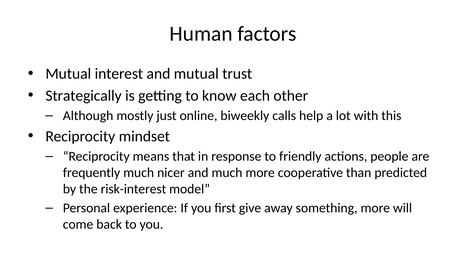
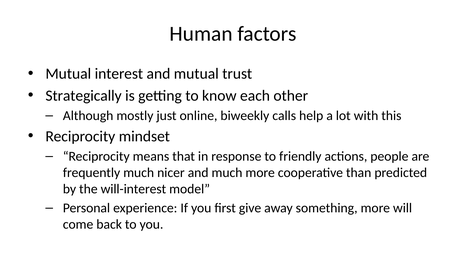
risk-interest: risk-interest -> will-interest
